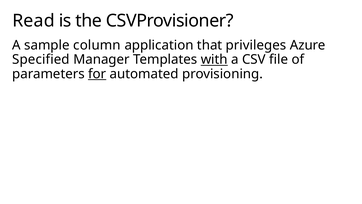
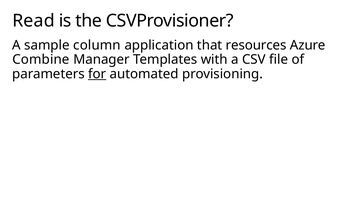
privileges: privileges -> resources
Specified: Specified -> Combine
with underline: present -> none
